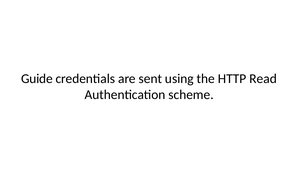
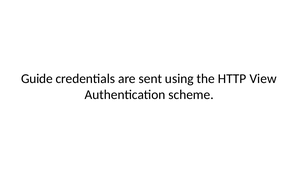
Read: Read -> View
